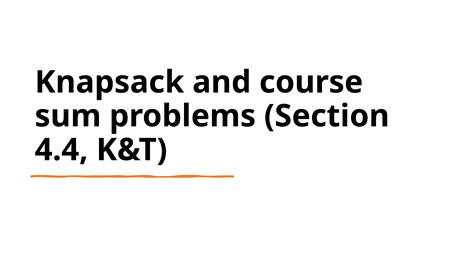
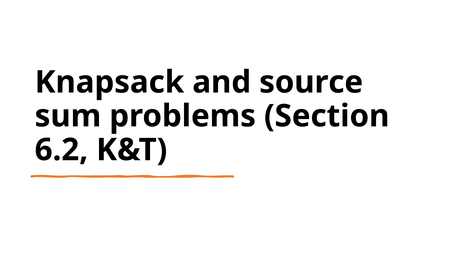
course: course -> source
4.4: 4.4 -> 6.2
